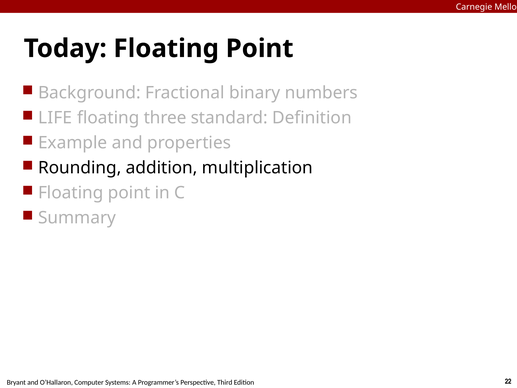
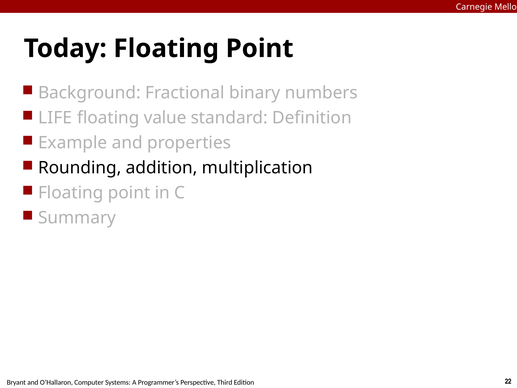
three: three -> value
